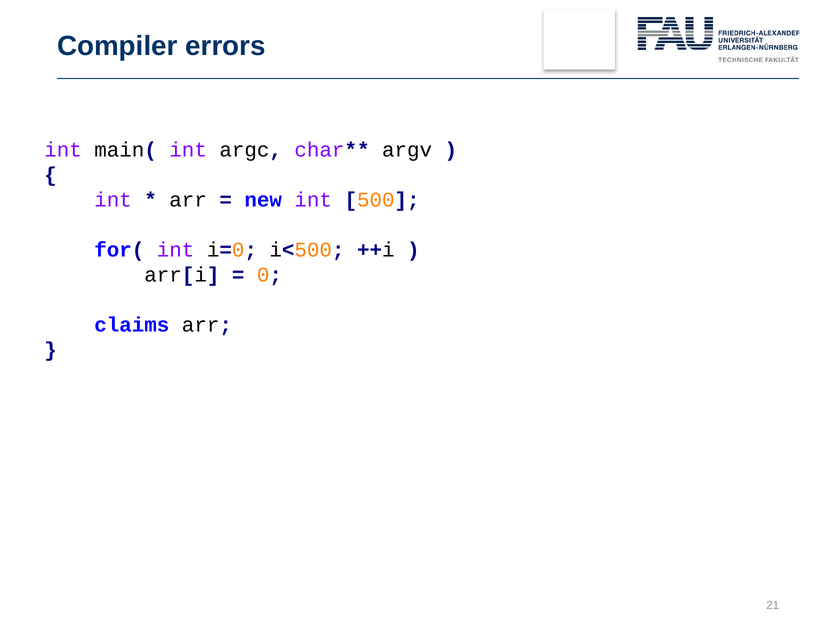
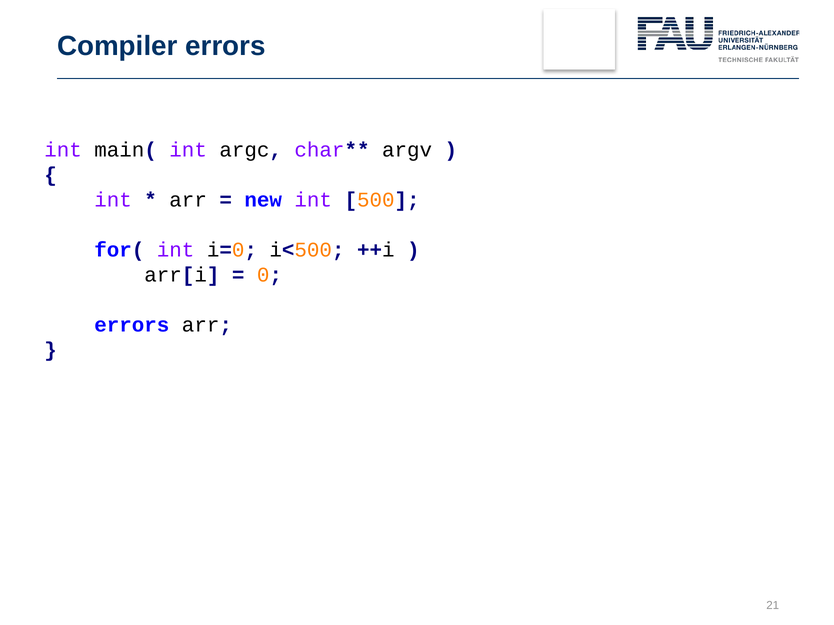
claims at (132, 325): claims -> errors
